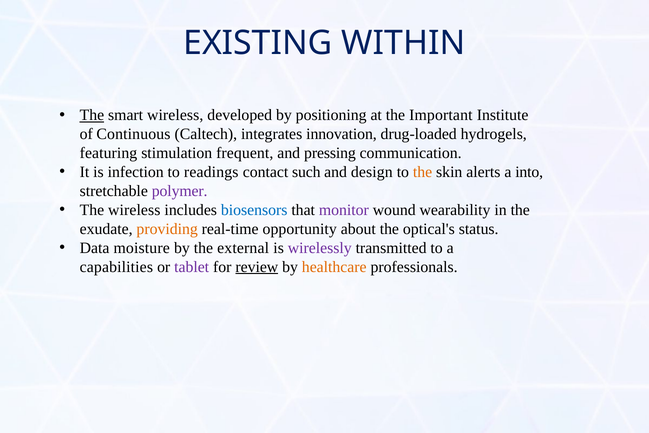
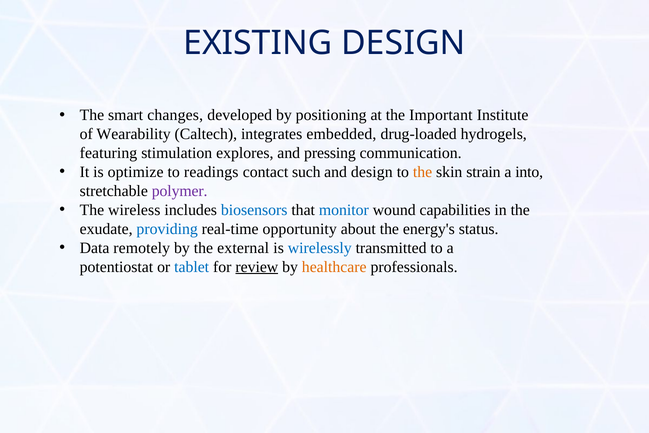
EXISTING WITHIN: WITHIN -> DESIGN
The at (92, 115) underline: present -> none
smart wireless: wireless -> changes
Continuous: Continuous -> Wearability
innovation: innovation -> embedded
frequent: frequent -> explores
infection: infection -> optimize
alerts: alerts -> strain
monitor colour: purple -> blue
wearability: wearability -> capabilities
providing colour: orange -> blue
optical's: optical's -> energy's
moisture: moisture -> remotely
wirelessly colour: purple -> blue
capabilities: capabilities -> potentiostat
tablet colour: purple -> blue
